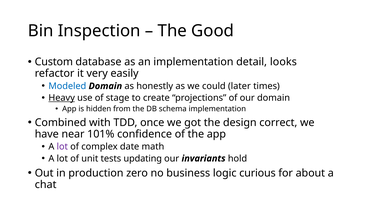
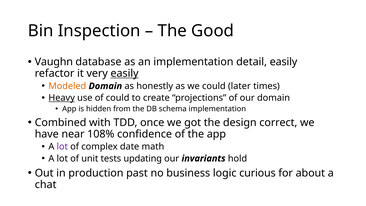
Custom: Custom -> Vaughn
detail looks: looks -> easily
easily at (125, 73) underline: none -> present
Modeled colour: blue -> orange
of stage: stage -> could
101%: 101% -> 108%
zero: zero -> past
